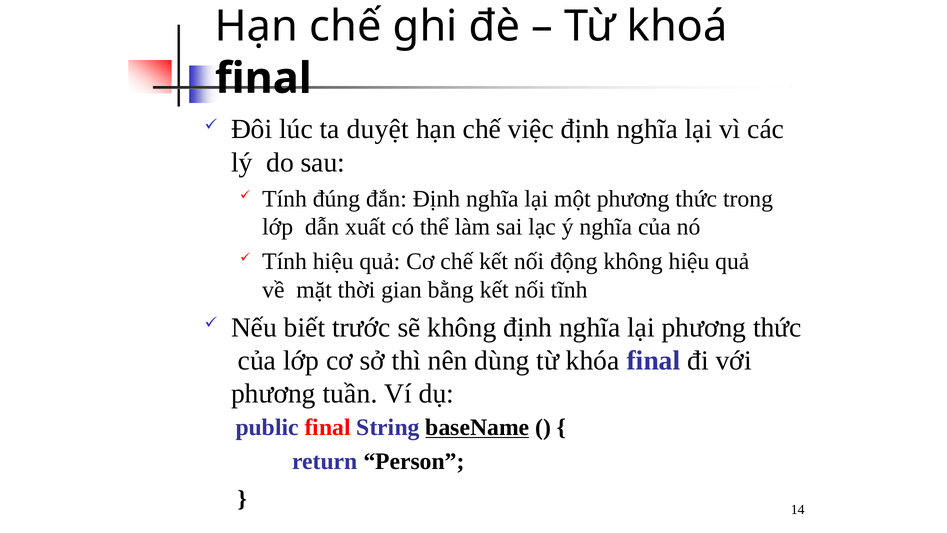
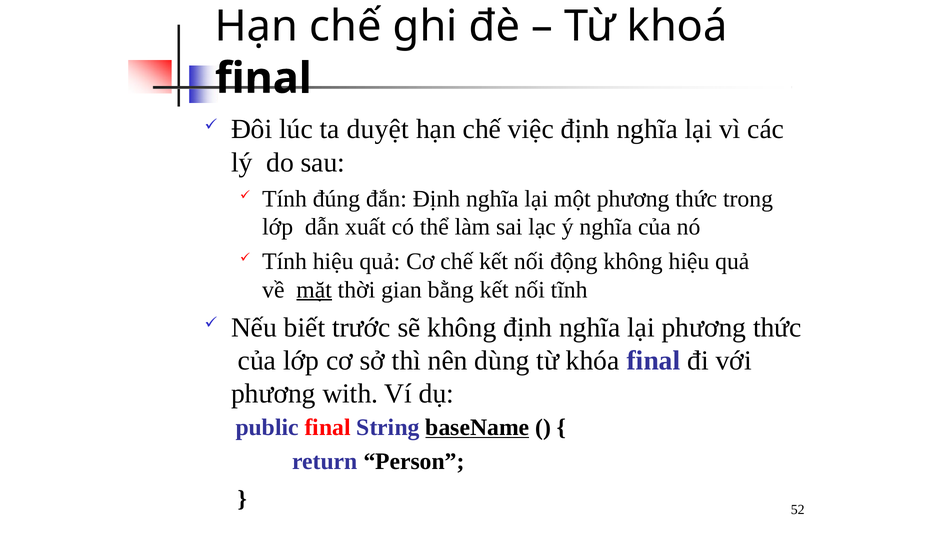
mặt underline: none -> present
tuần: tuần -> with
14: 14 -> 52
